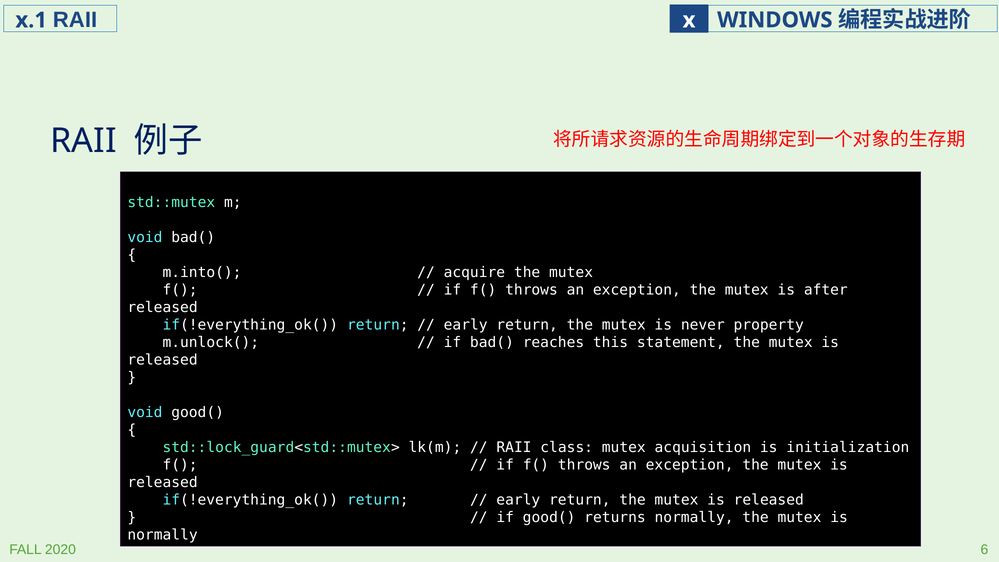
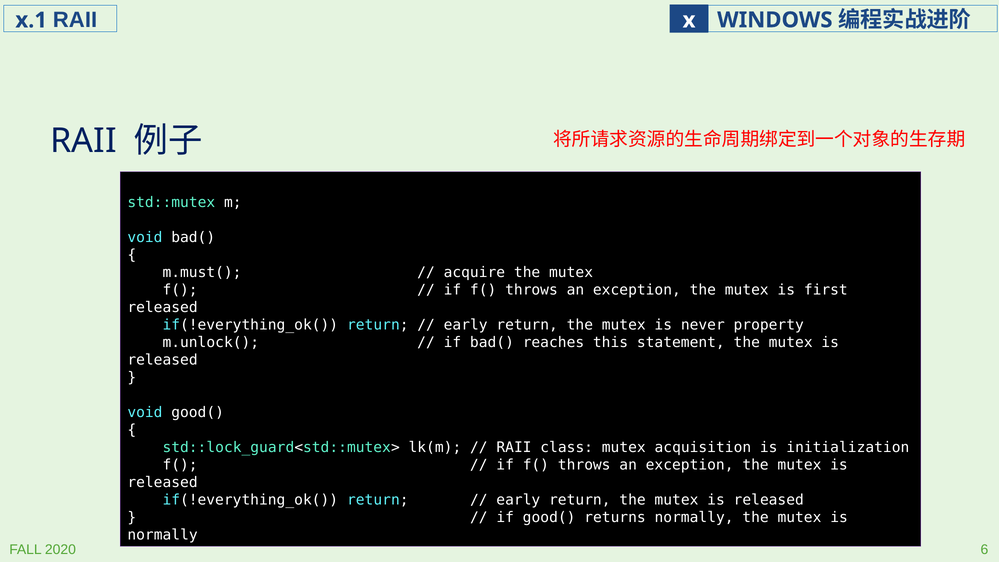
m.into(: m.into( -> m.must(
after: after -> first
